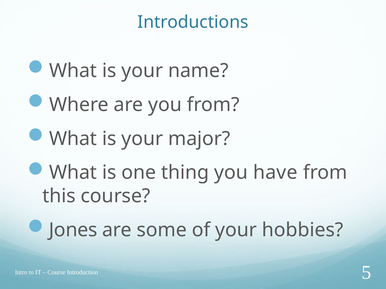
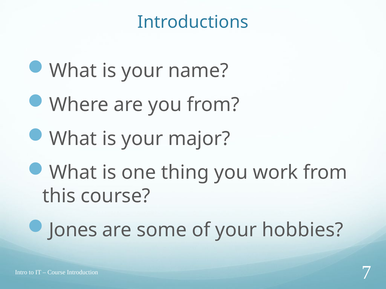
have: have -> work
5: 5 -> 7
